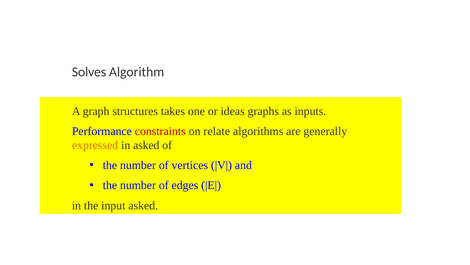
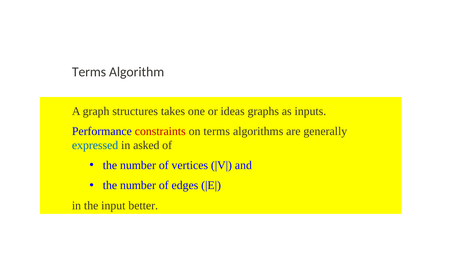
Solves at (89, 72): Solves -> Terms
on relate: relate -> terms
expressed colour: orange -> blue
input asked: asked -> better
